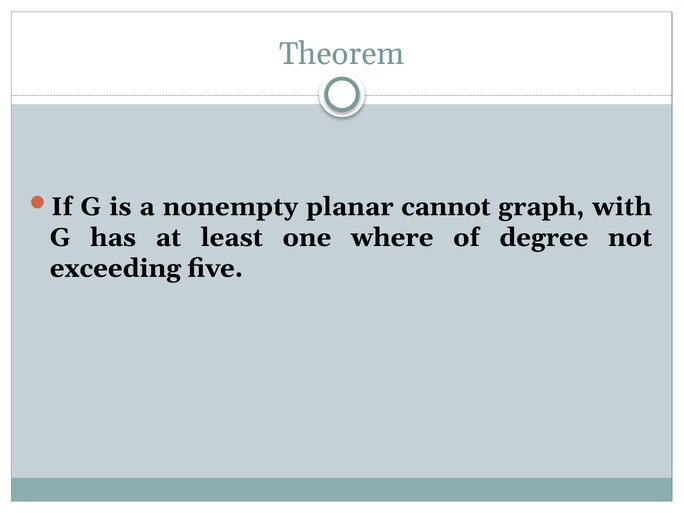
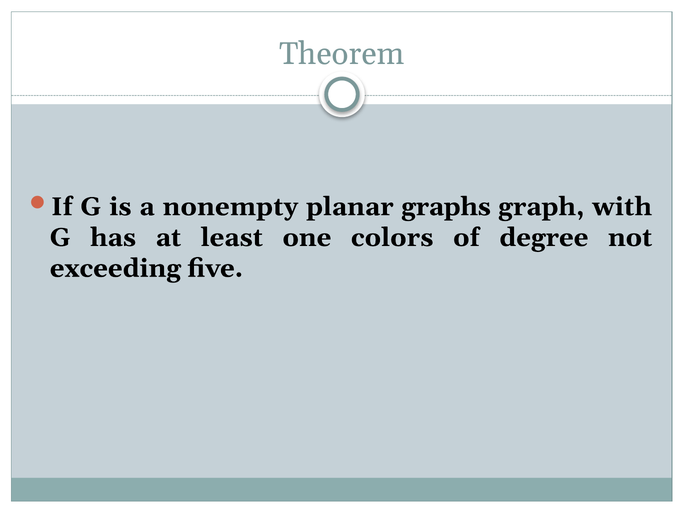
cannot: cannot -> graphs
where: where -> colors
